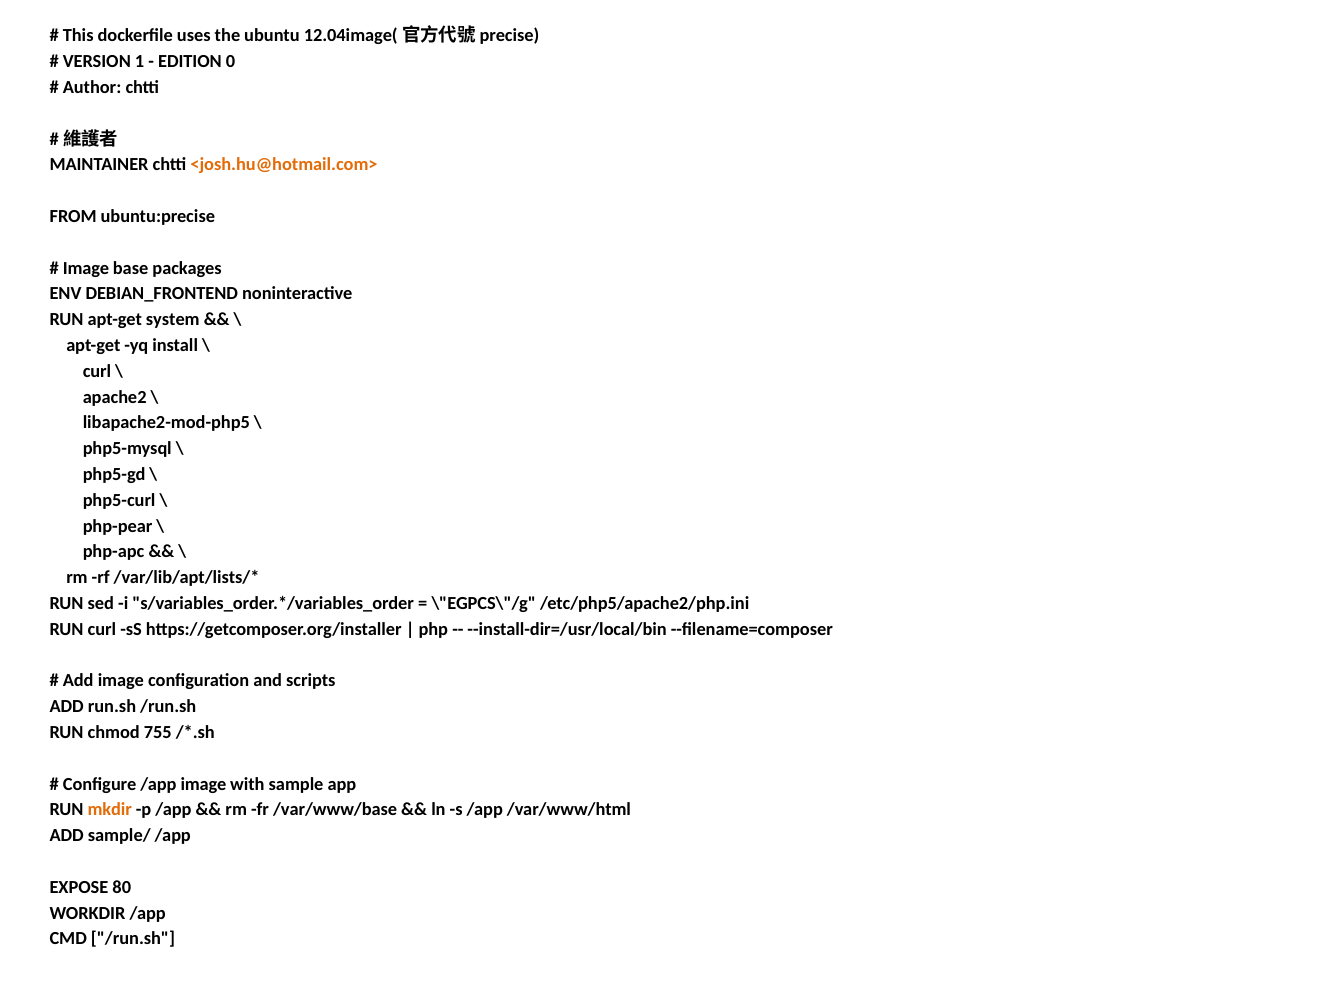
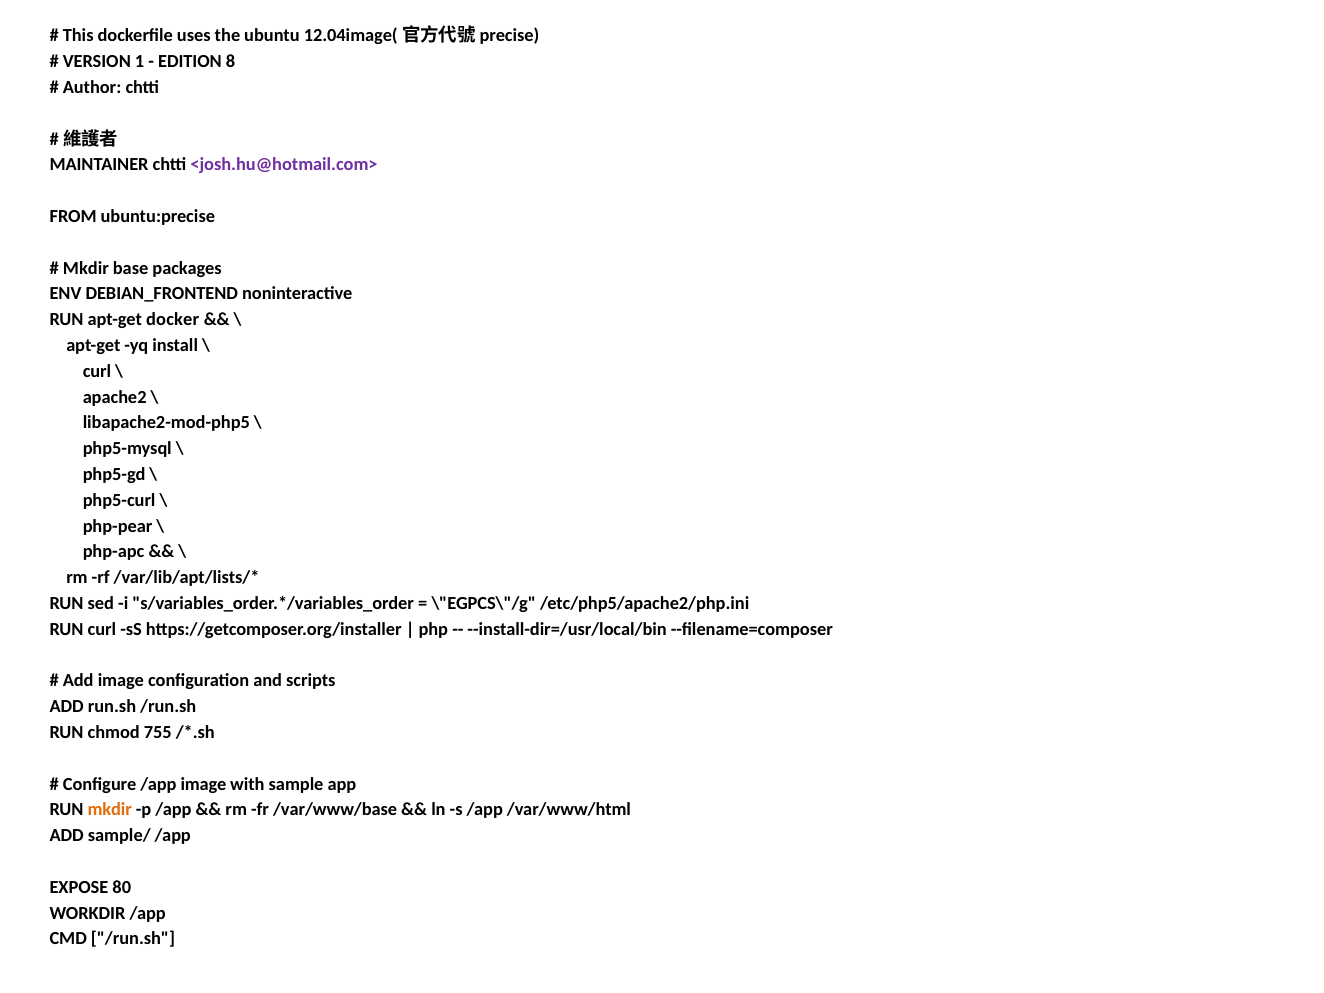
0: 0 -> 8
<josh.hu@hotmail.com> colour: orange -> purple
Image at (86, 268): Image -> Mkdir
system: system -> docker
